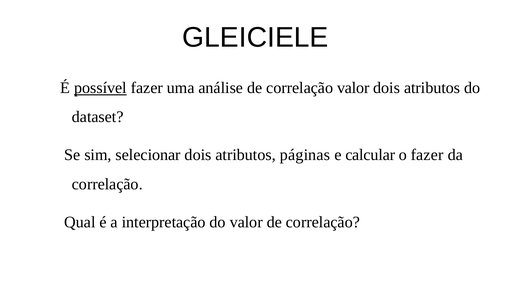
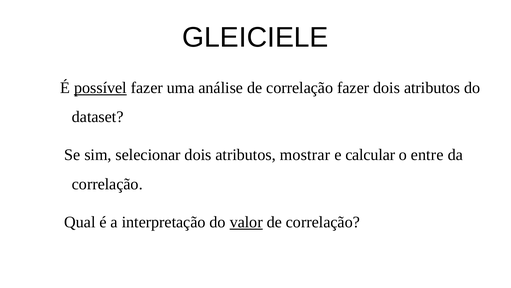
correlação valor: valor -> fazer
páginas: páginas -> mostrar
o fazer: fazer -> entre
valor at (246, 222) underline: none -> present
